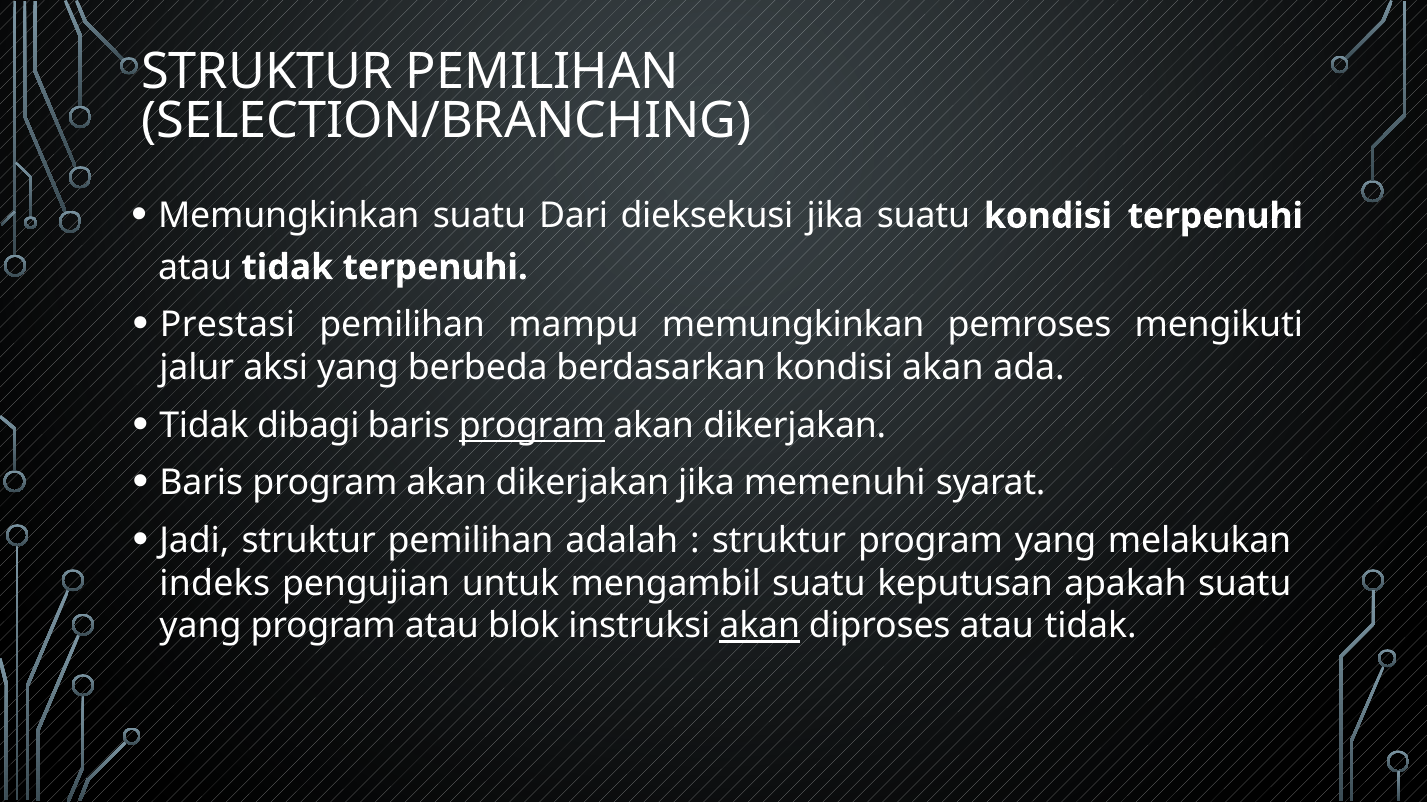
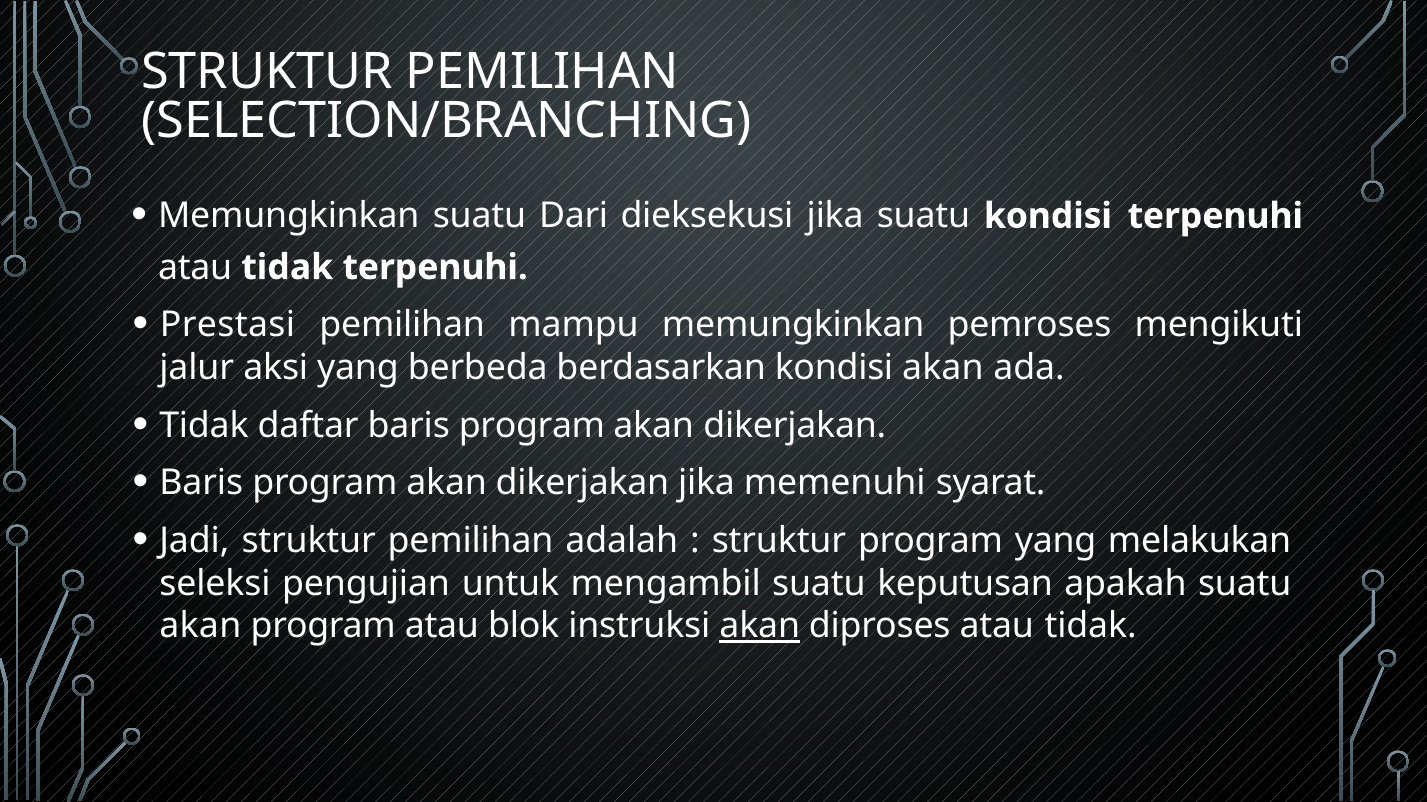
dibagi: dibagi -> daftar
program at (532, 426) underline: present -> none
indeks: indeks -> seleksi
yang at (200, 627): yang -> akan
